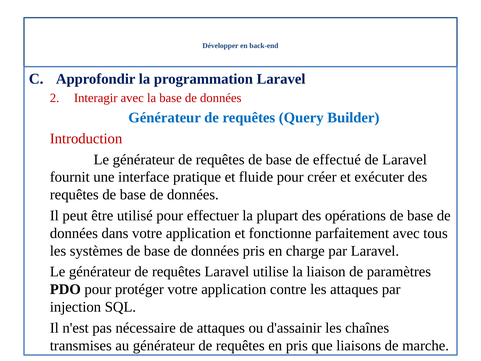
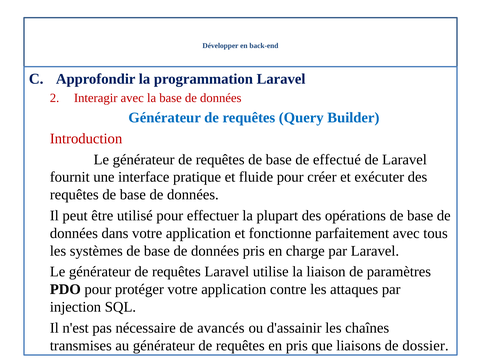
de attaques: attaques -> avancés
marche: marche -> dossier
